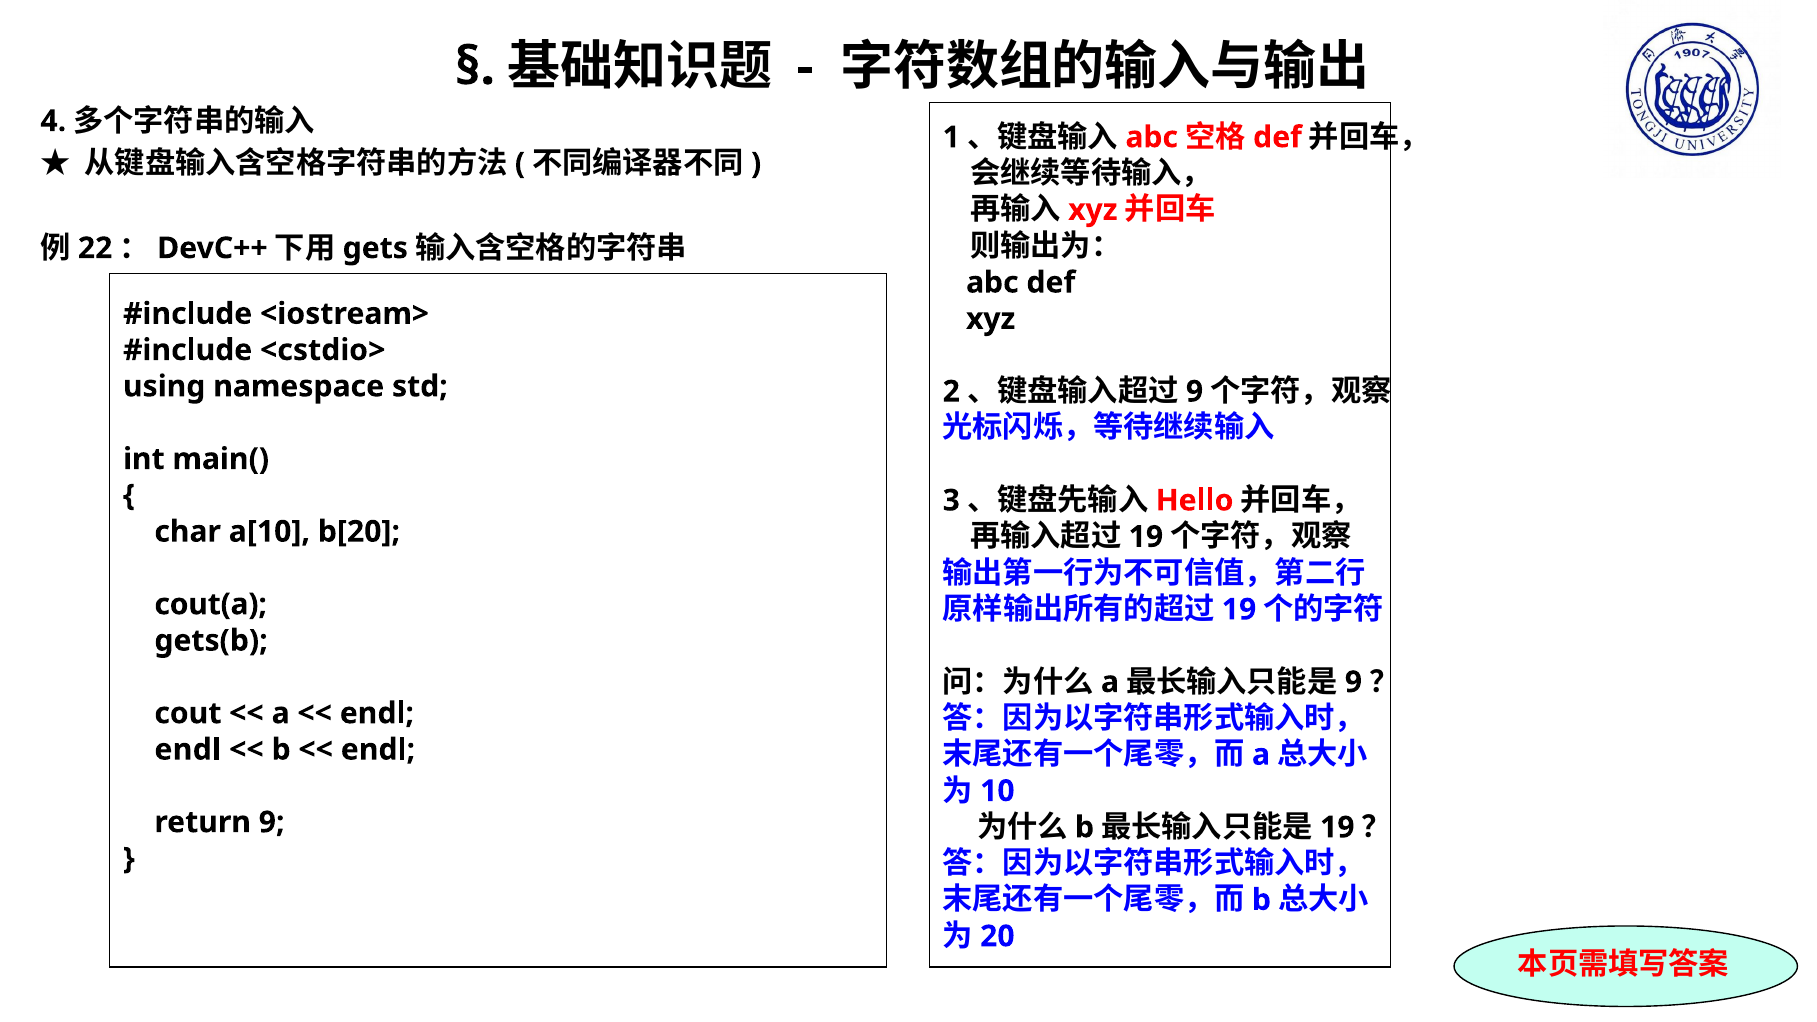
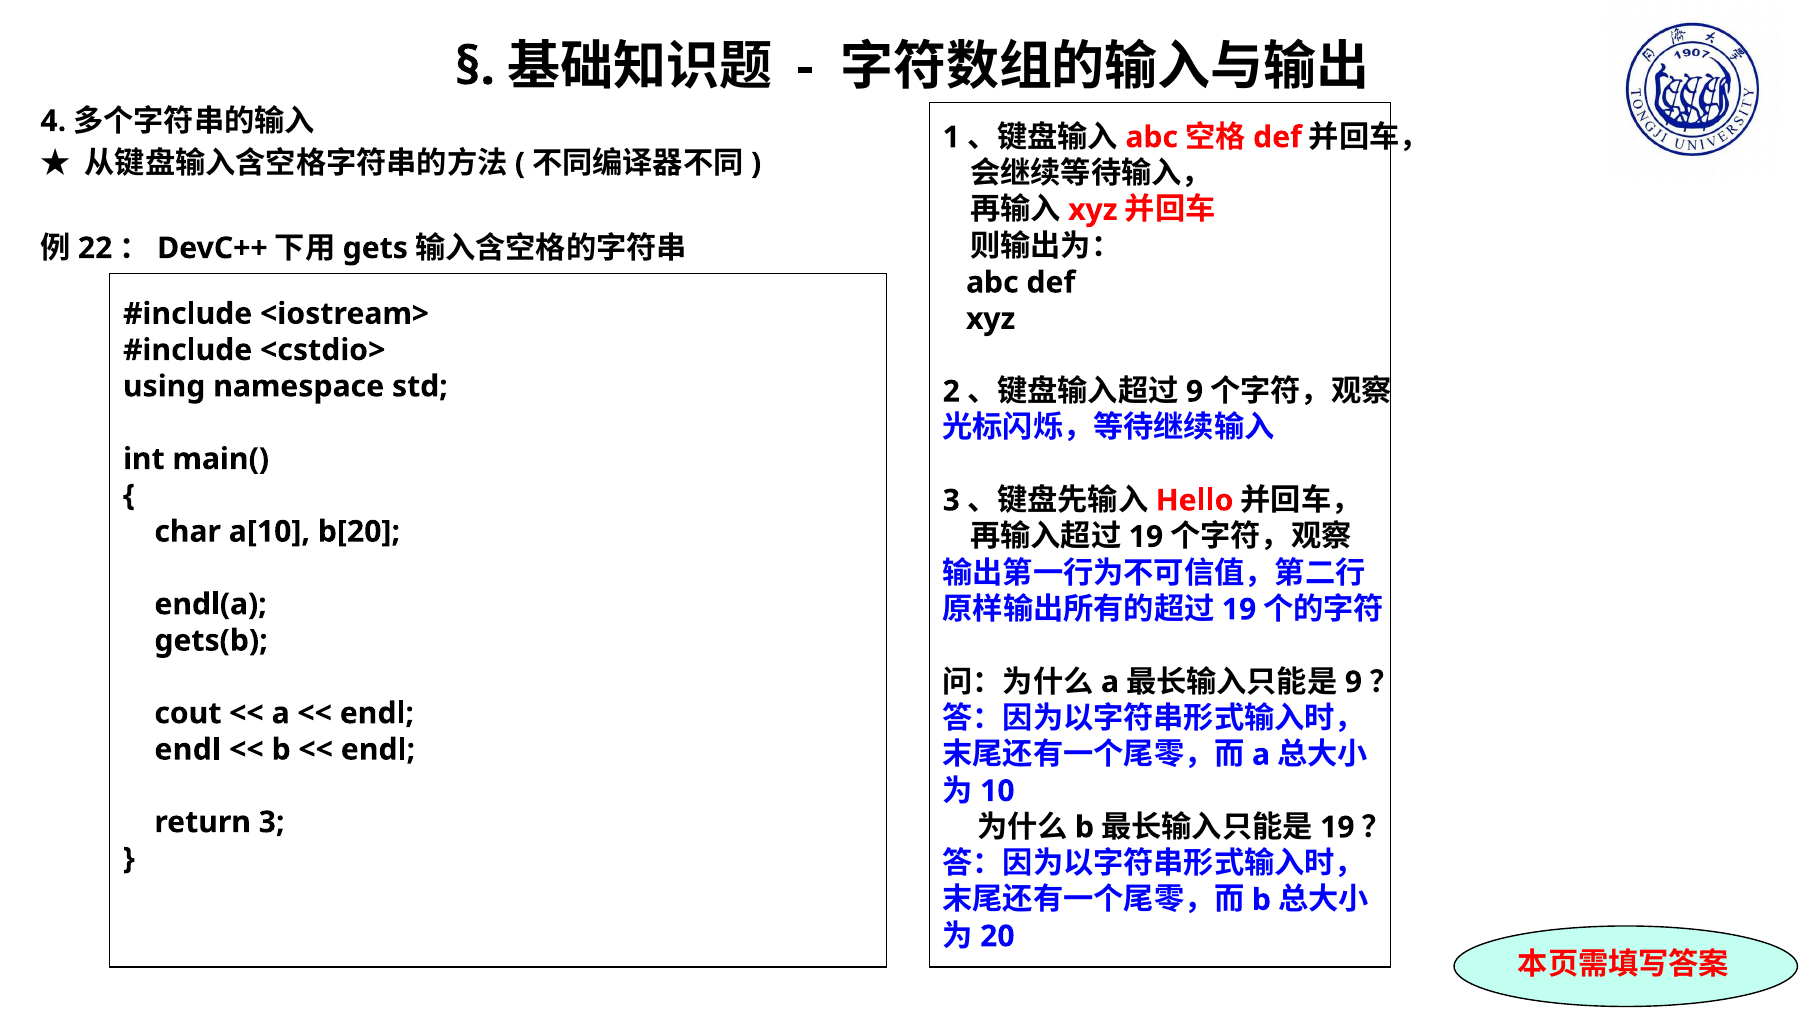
cout(a: cout(a -> endl(a
return 9: 9 -> 3
